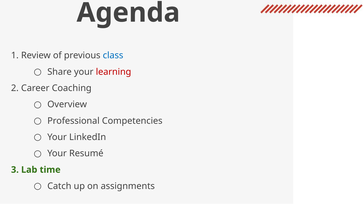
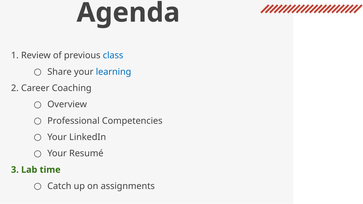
learning colour: red -> blue
